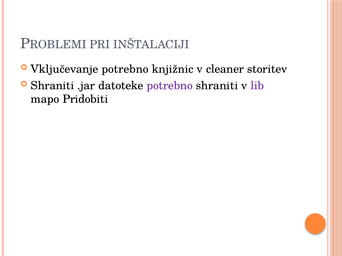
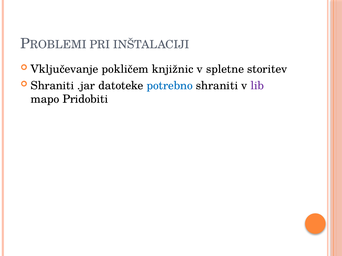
Vključevanje potrebno: potrebno -> pokličem
cleaner: cleaner -> spletne
potrebno at (170, 86) colour: purple -> blue
